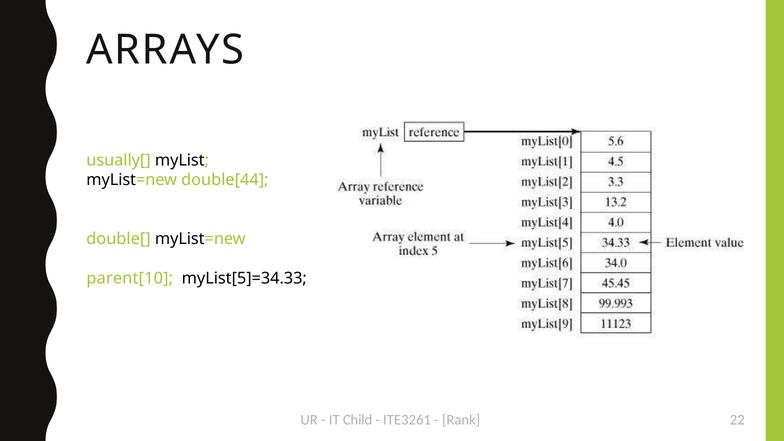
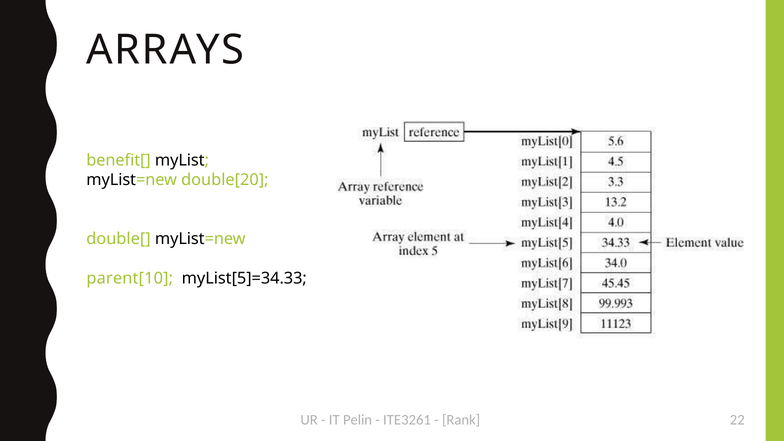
usually[: usually[ -> benefit[
double[44: double[44 -> double[20
Child: Child -> Pelin
